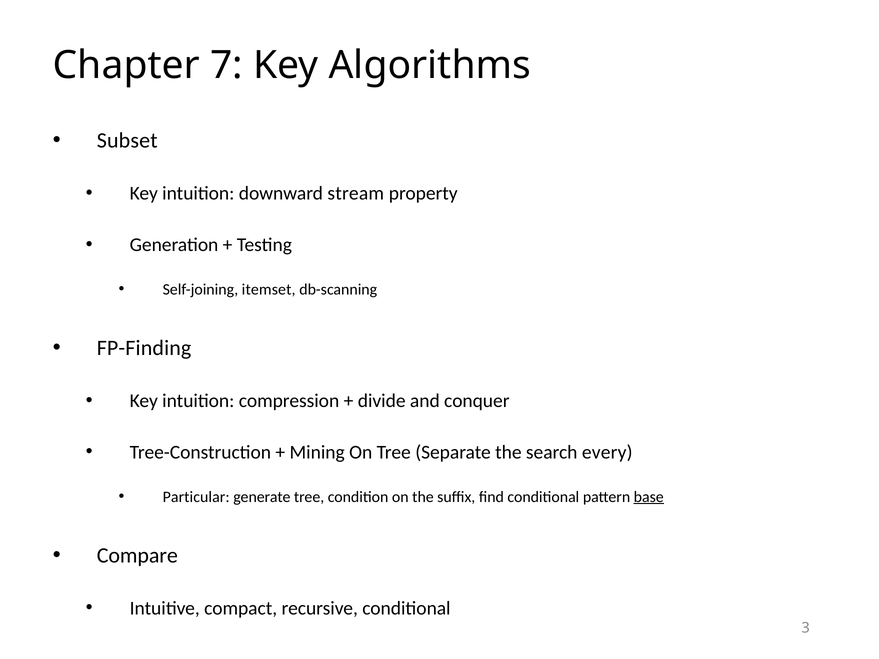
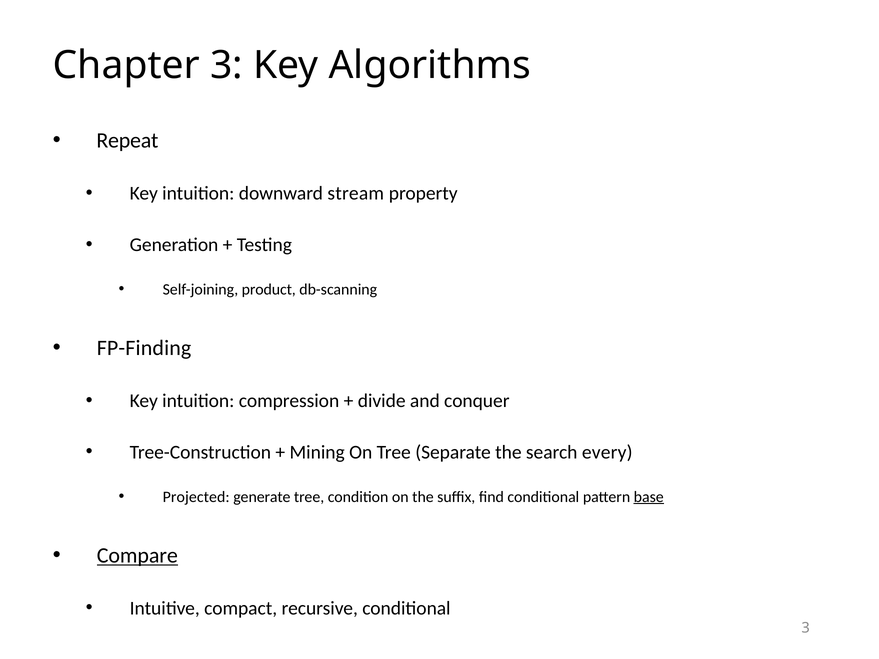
Chapter 7: 7 -> 3
Subset: Subset -> Repeat
itemset: itemset -> product
Particular: Particular -> Projected
Compare underline: none -> present
